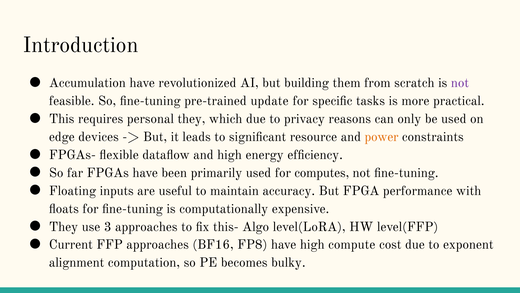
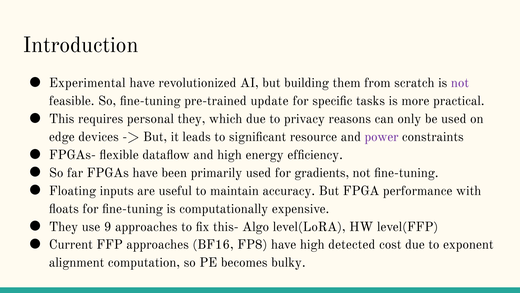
Accumulation: Accumulation -> Experimental
power colour: orange -> purple
computes: computes -> gradients
3: 3 -> 9
compute: compute -> detected
